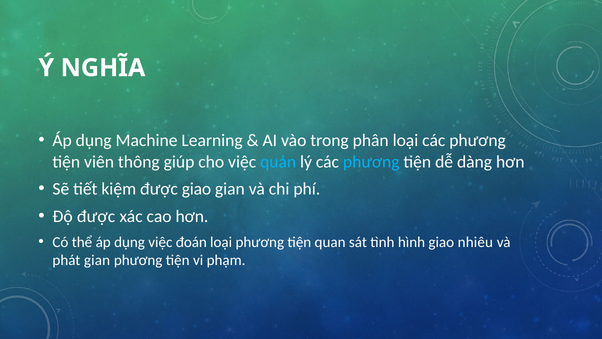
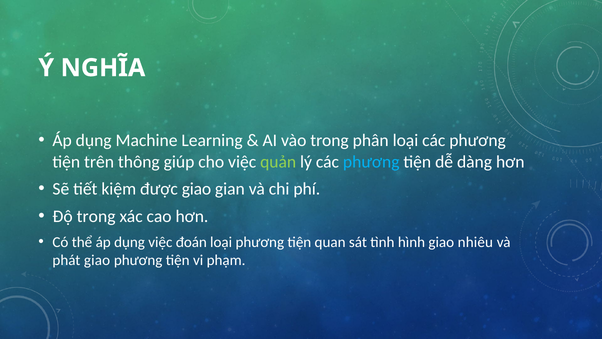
viên: viên -> trên
quản colour: light blue -> light green
Độ được: được -> trong
phát gian: gian -> giao
